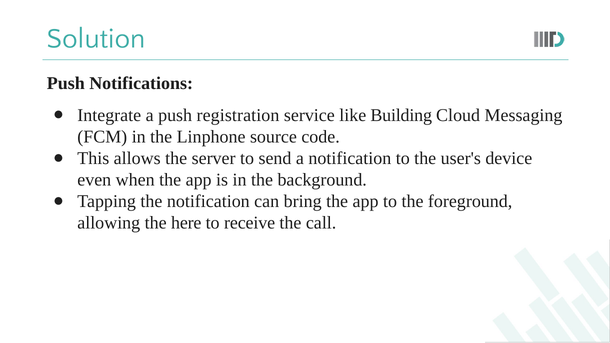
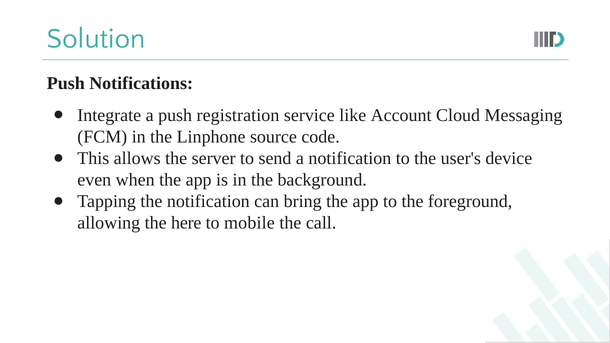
Building: Building -> Account
receive: receive -> mobile
